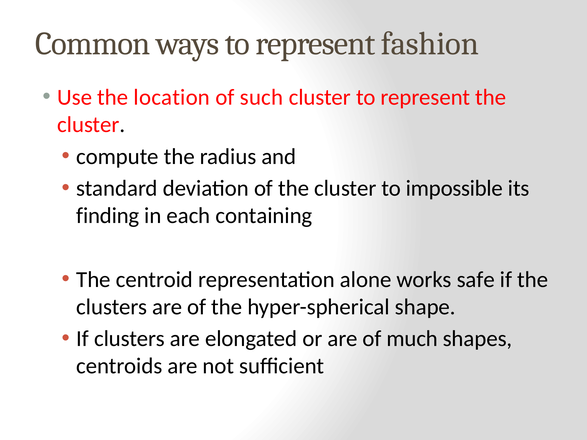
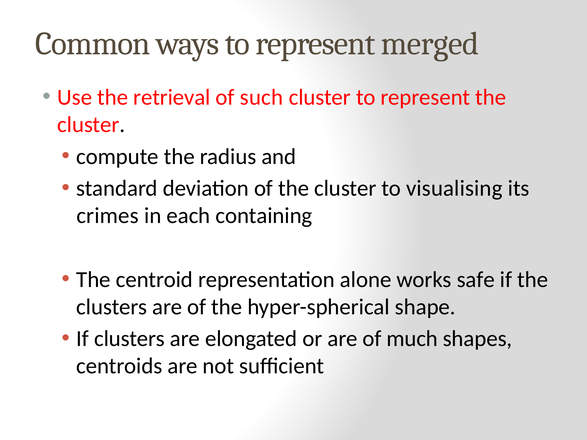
fashion: fashion -> merged
location: location -> retrieval
impossible: impossible -> visualising
finding: finding -> crimes
